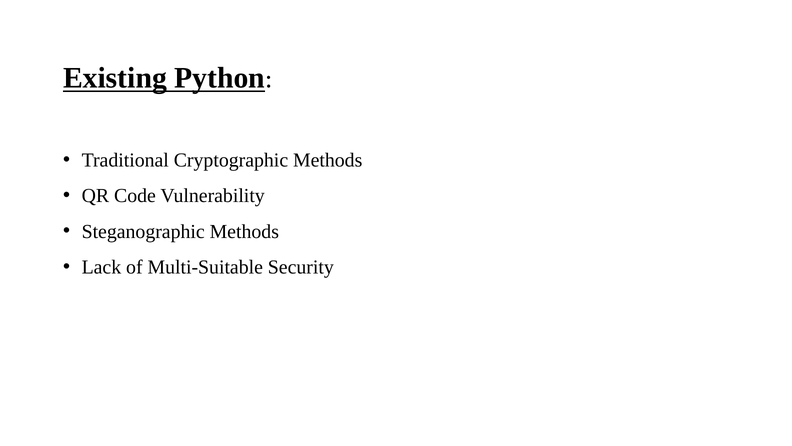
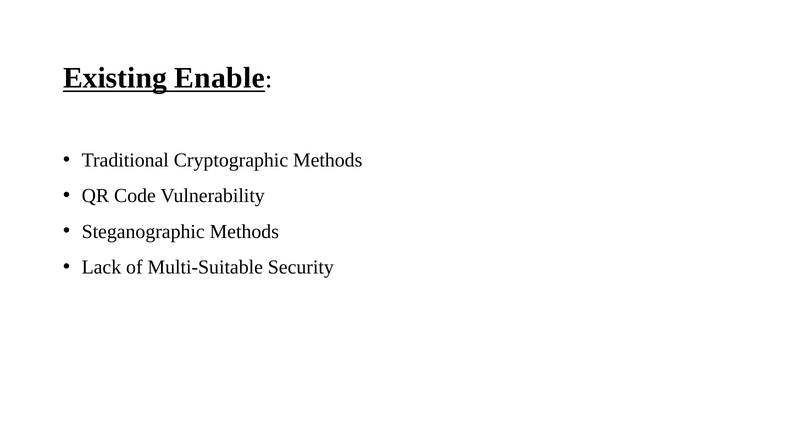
Python: Python -> Enable
